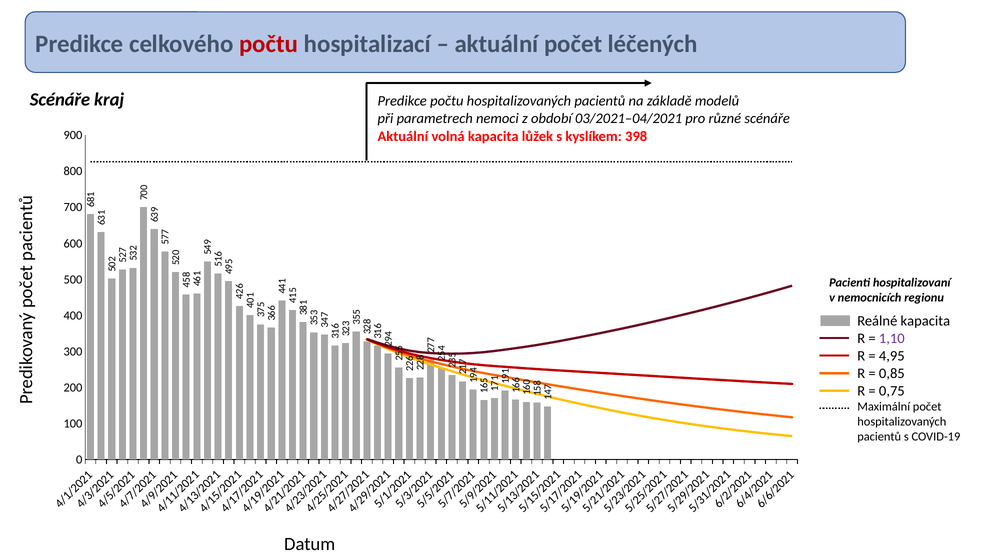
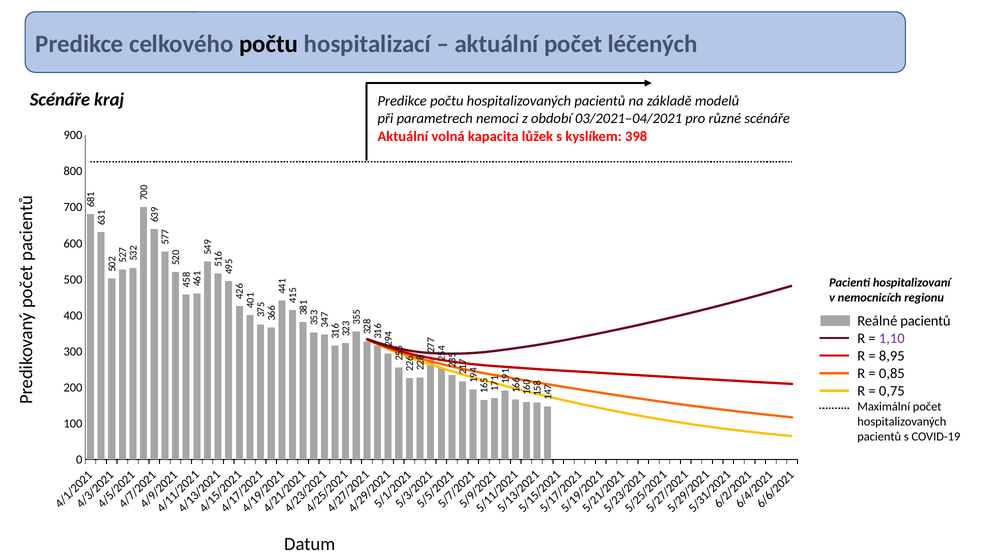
počtu at (269, 44) colour: red -> black
Reálné kapacita: kapacita -> pacientů
4,95: 4,95 -> 8,95
